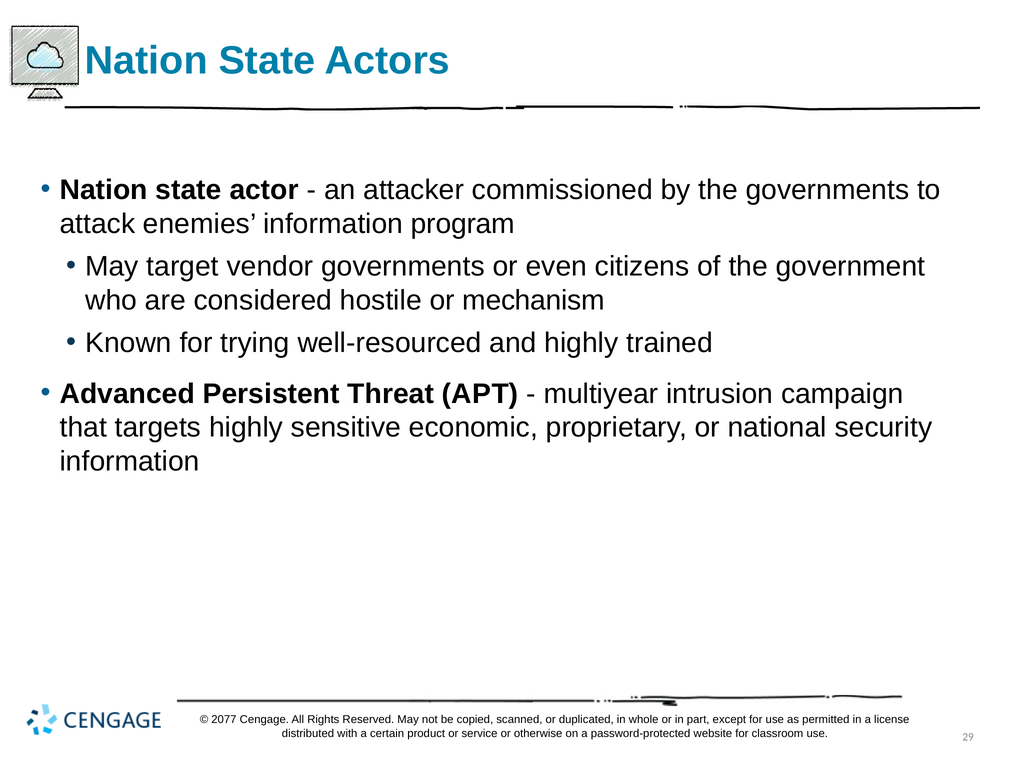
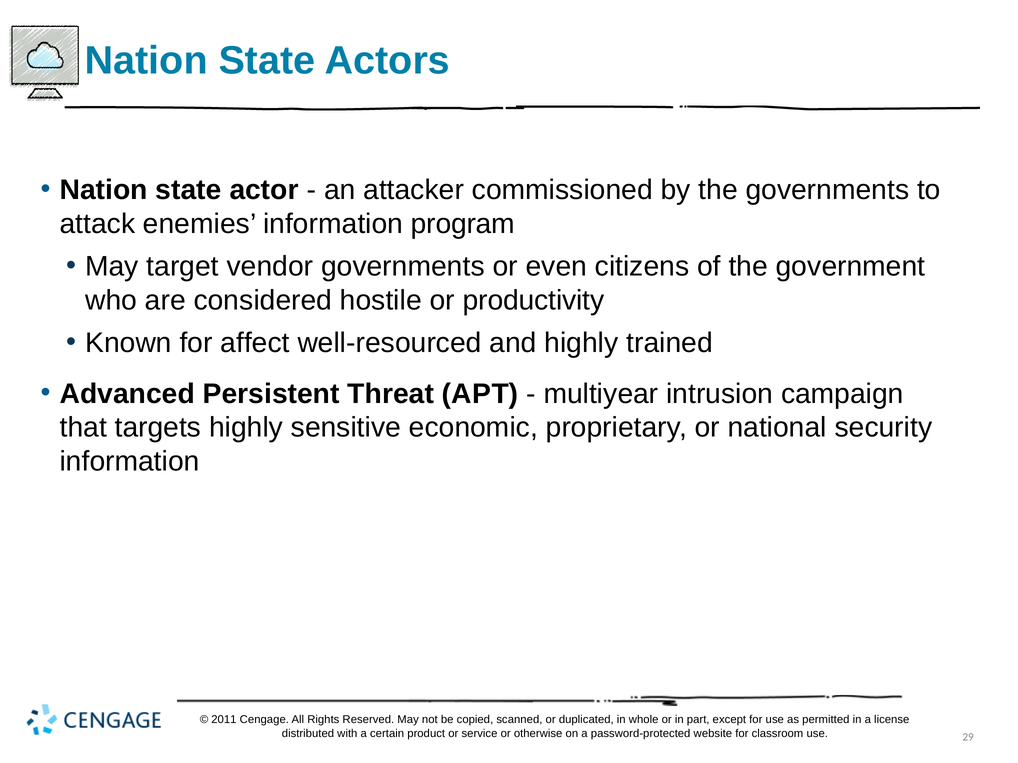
mechanism: mechanism -> productivity
trying: trying -> affect
2077: 2077 -> 2011
